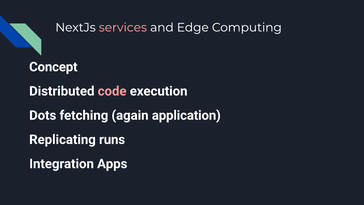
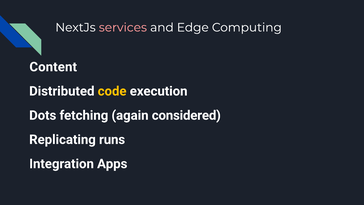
Concept: Concept -> Content
code colour: pink -> yellow
application: application -> considered
